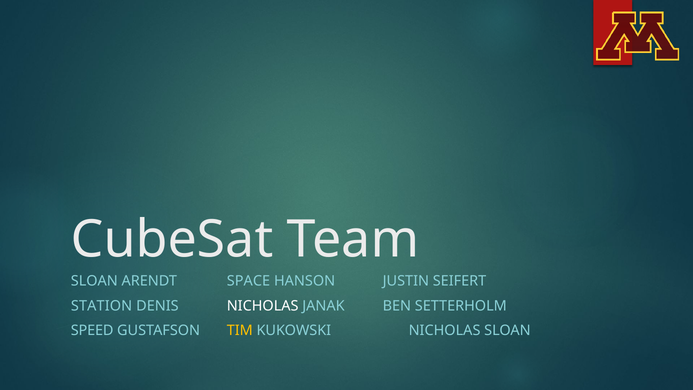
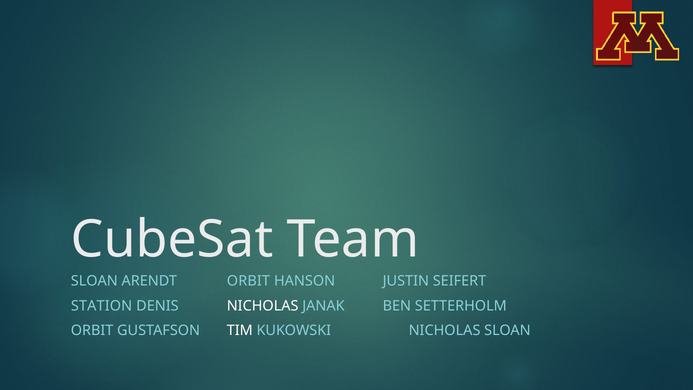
ARENDT SPACE: SPACE -> ORBIT
SPEED at (92, 330): SPEED -> ORBIT
TIM colour: yellow -> white
